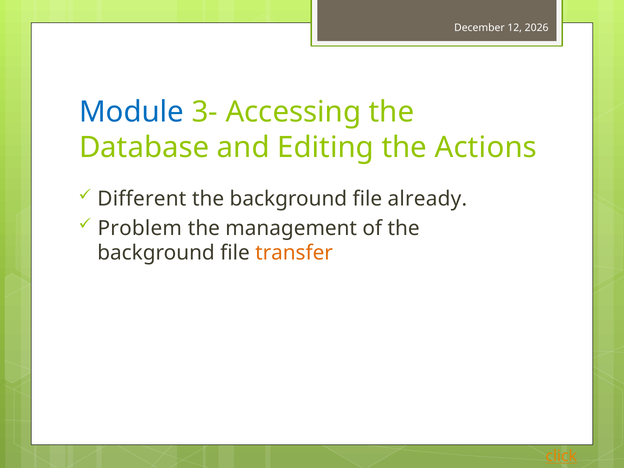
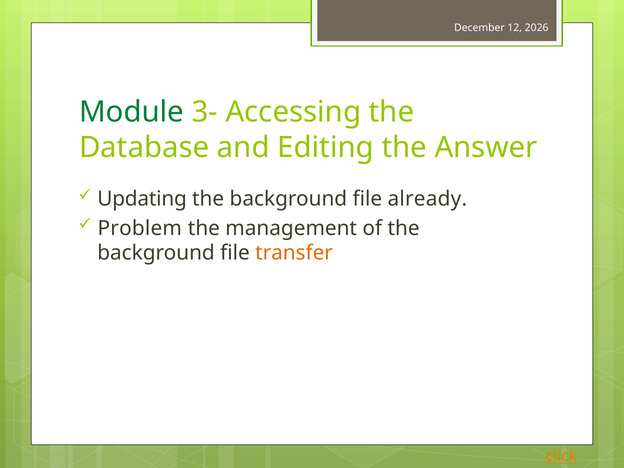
Module colour: blue -> green
Actions: Actions -> Answer
Different: Different -> Updating
